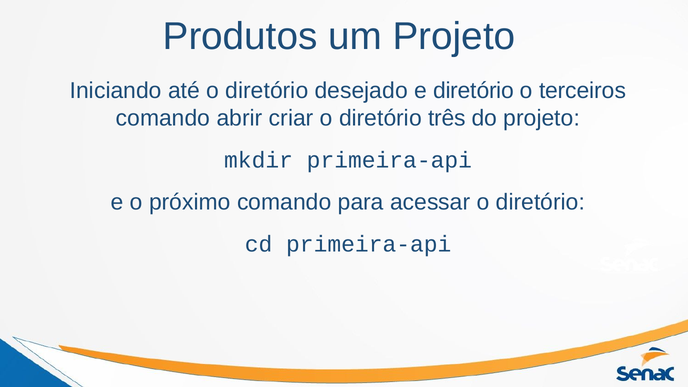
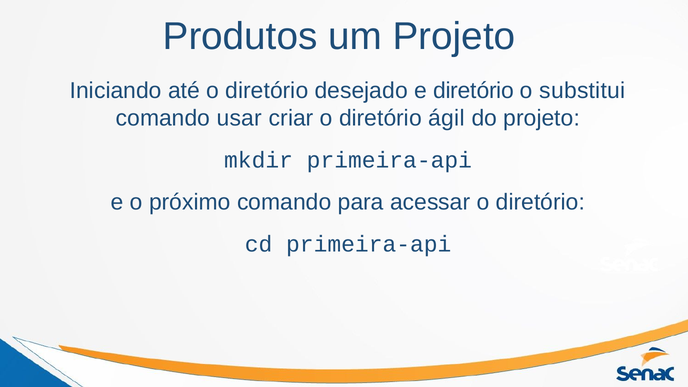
terceiros: terceiros -> substitui
abrir: abrir -> usar
três: três -> ágil
